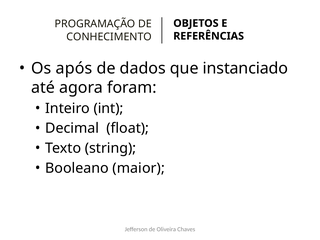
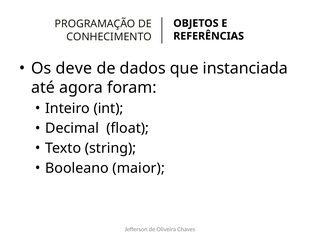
após: após -> deve
instanciado: instanciado -> instanciada
